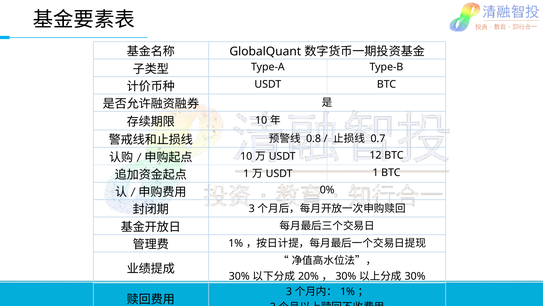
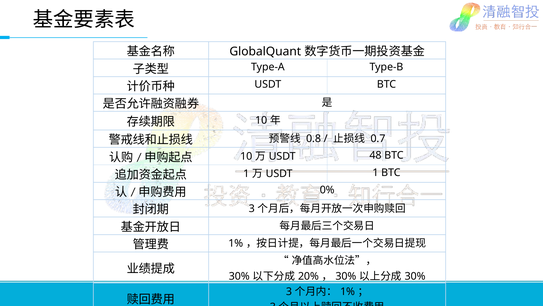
12: 12 -> 48
